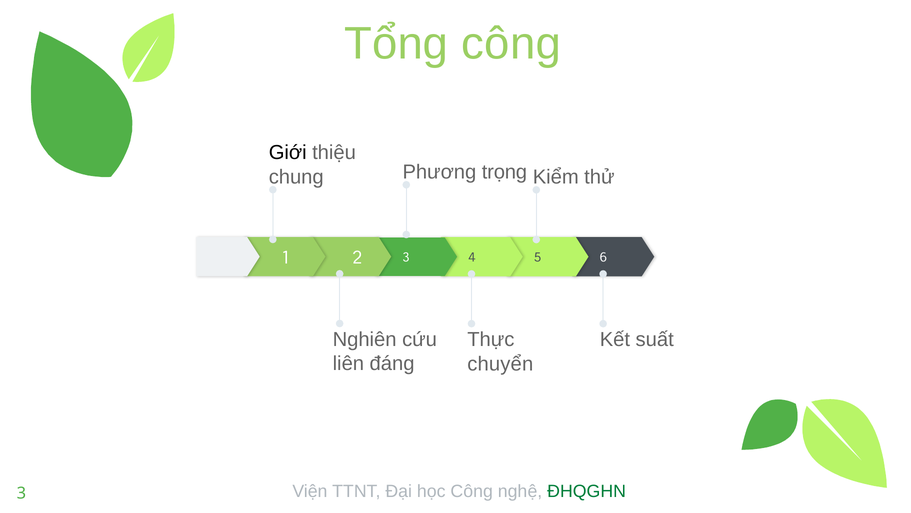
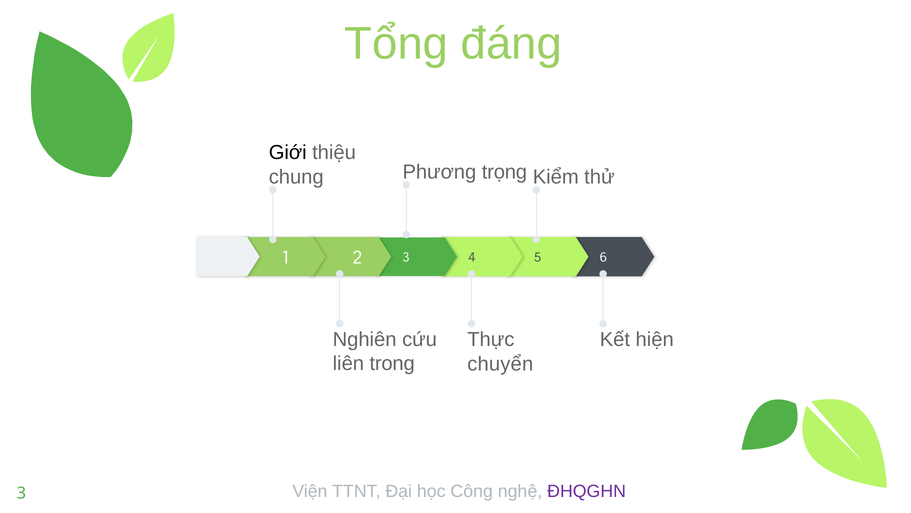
Tổng công: công -> đáng
suất: suất -> hiện
đáng: đáng -> trong
ĐHQGHN colour: green -> purple
